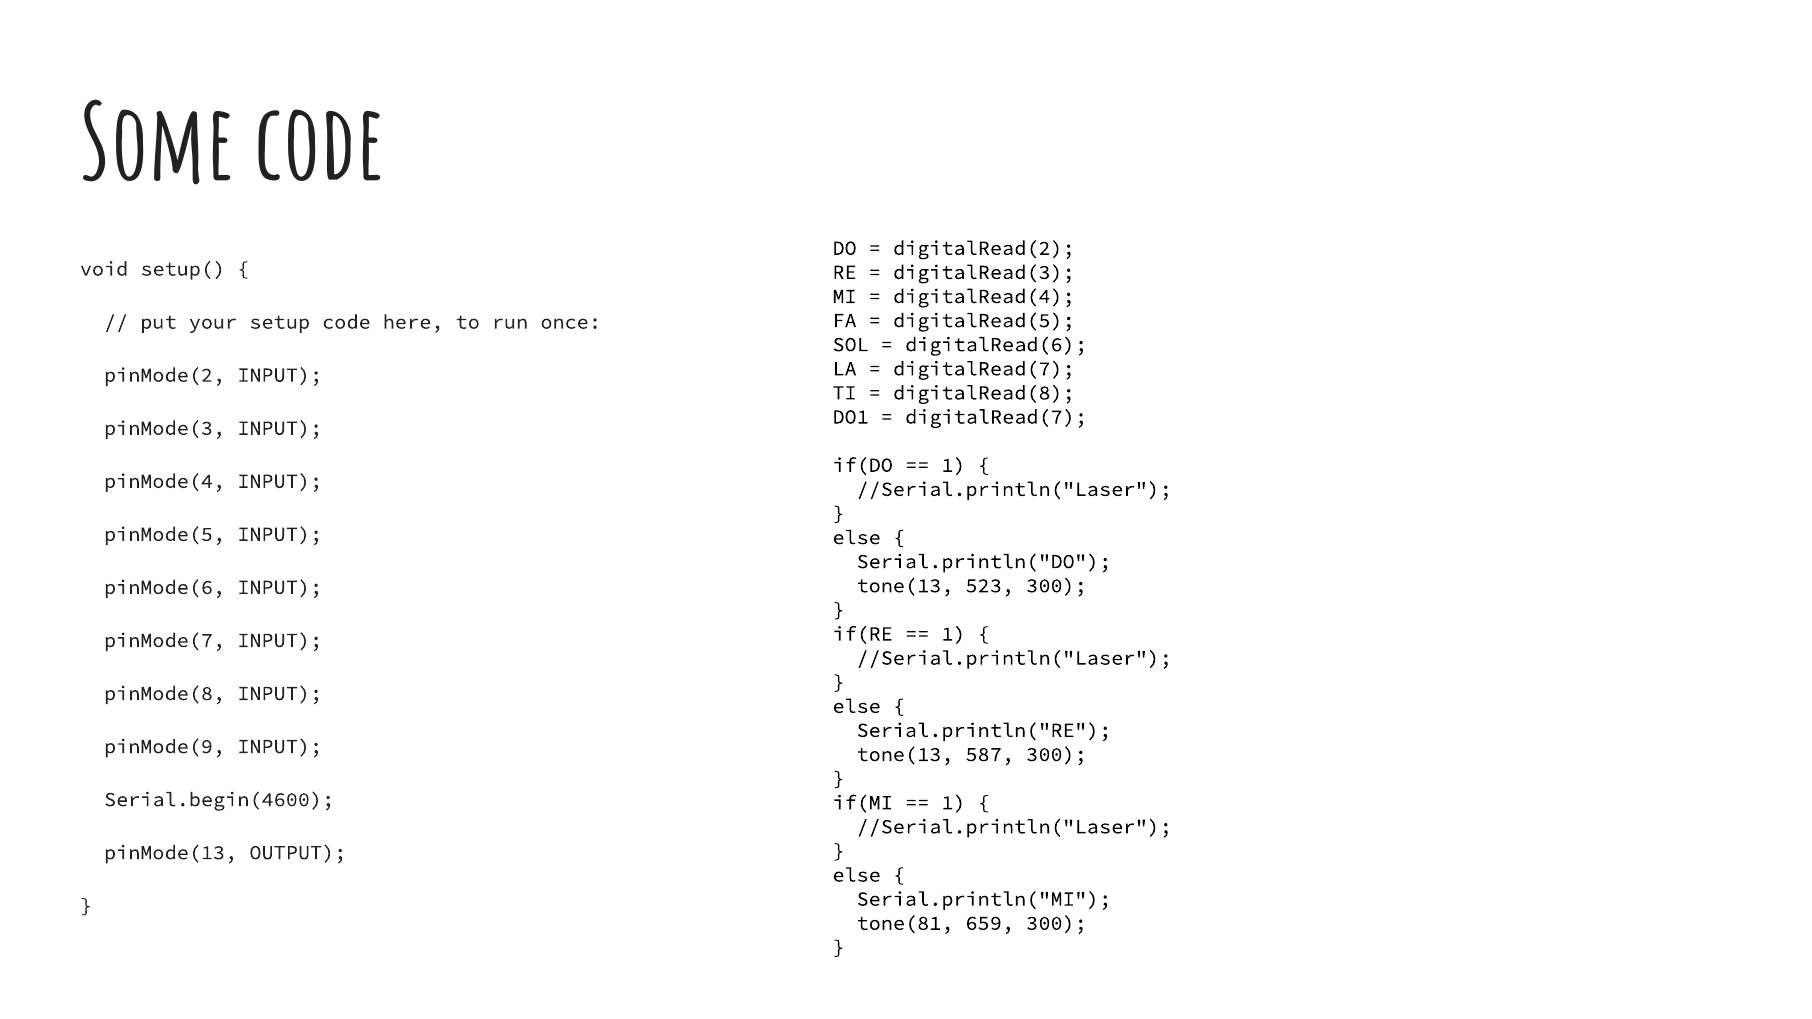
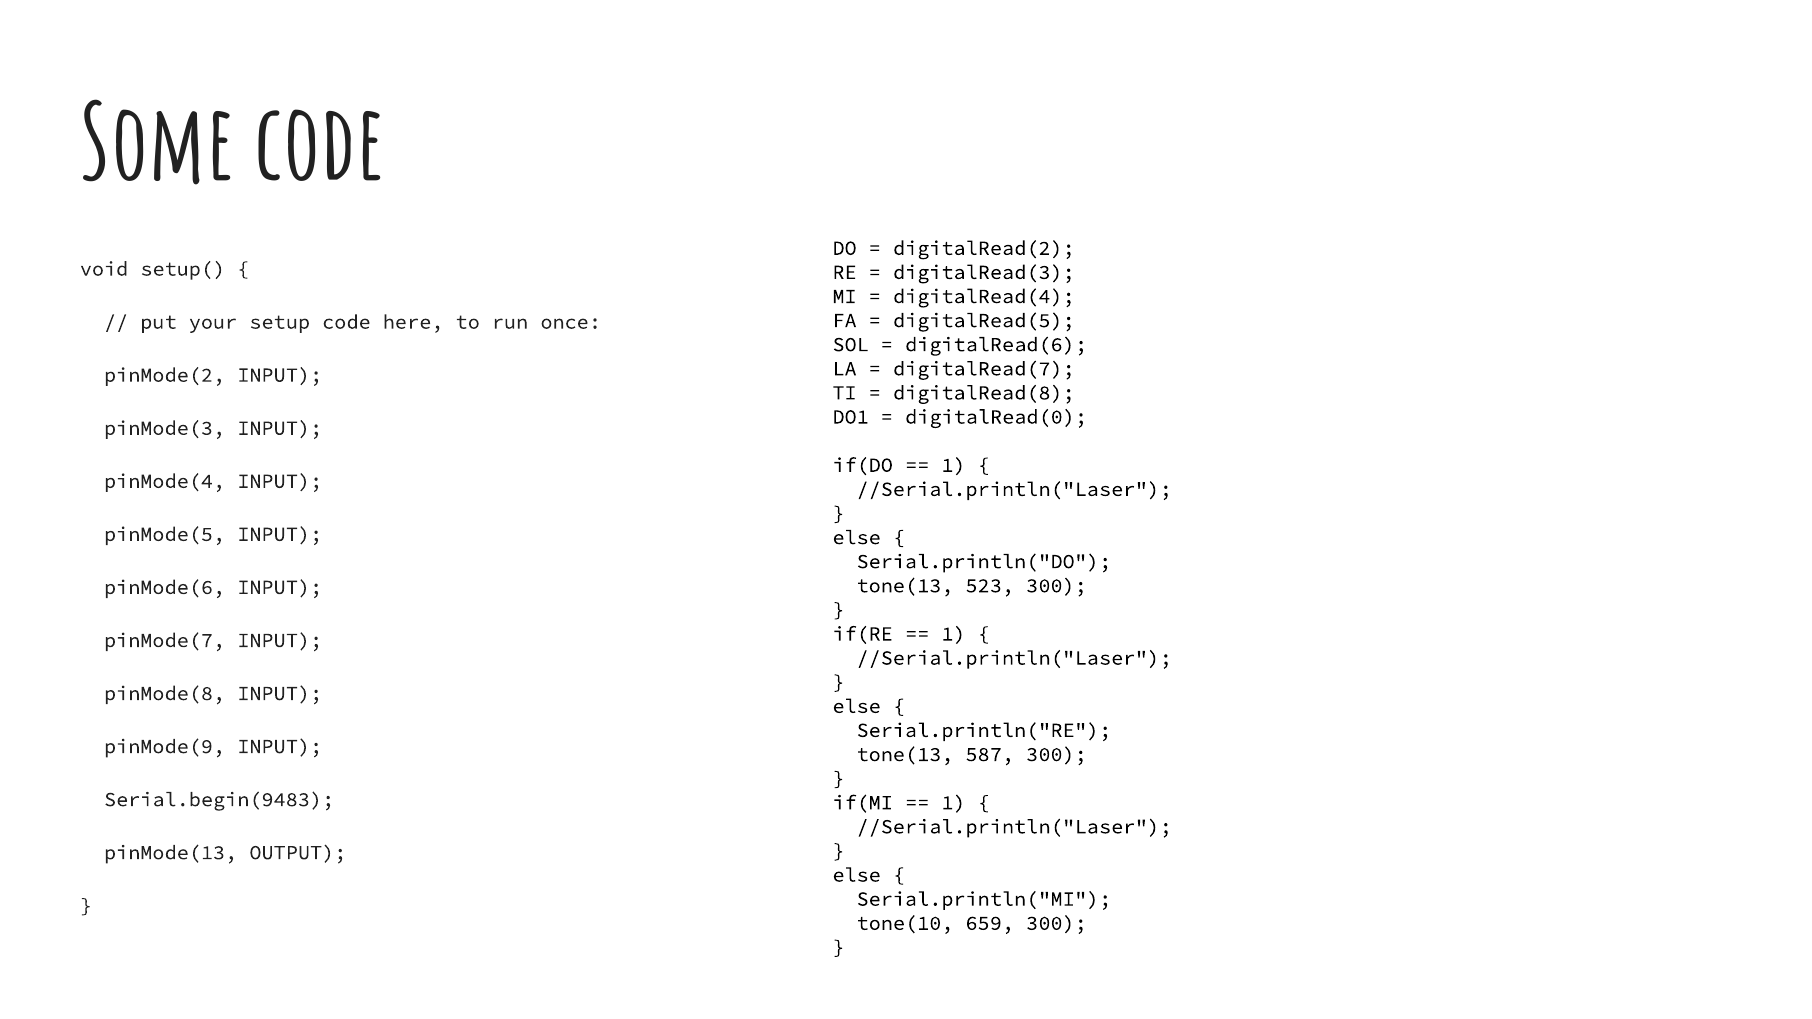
digitalRead(7 at (996, 417): digitalRead(7 -> digitalRead(0
Serial.begin(4600: Serial.begin(4600 -> Serial.begin(9483
tone(81: tone(81 -> tone(10
